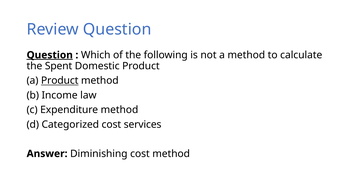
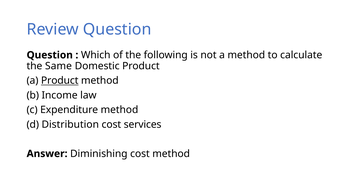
Question at (50, 55) underline: present -> none
Spent: Spent -> Same
Categorized: Categorized -> Distribution
